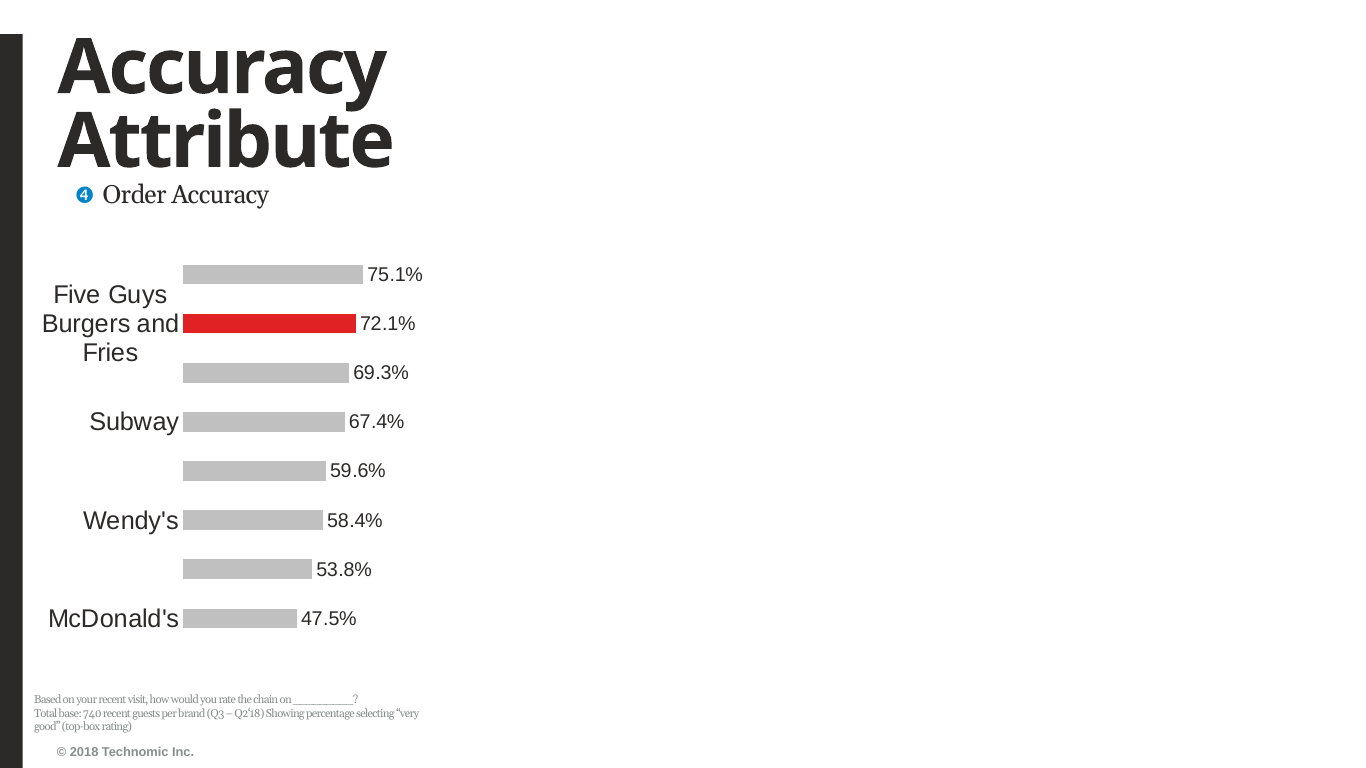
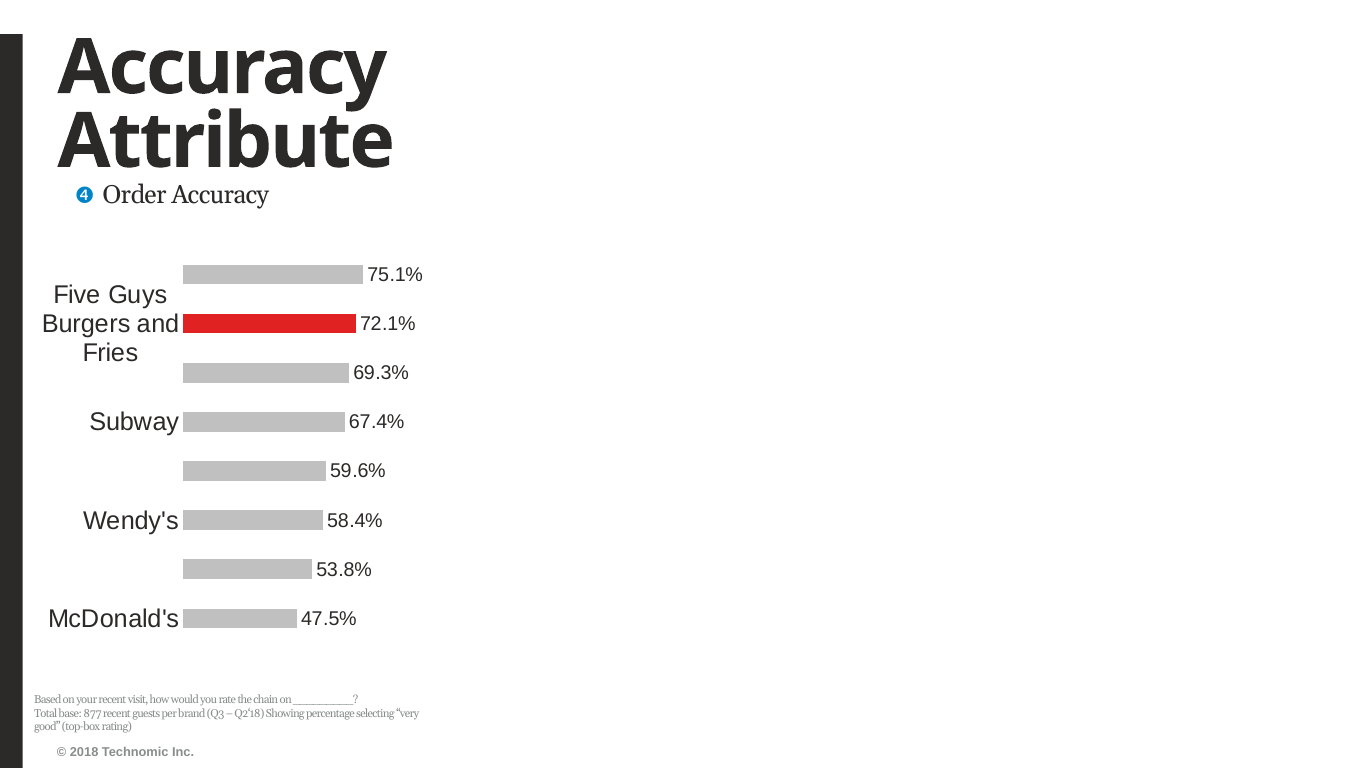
740: 740 -> 877
